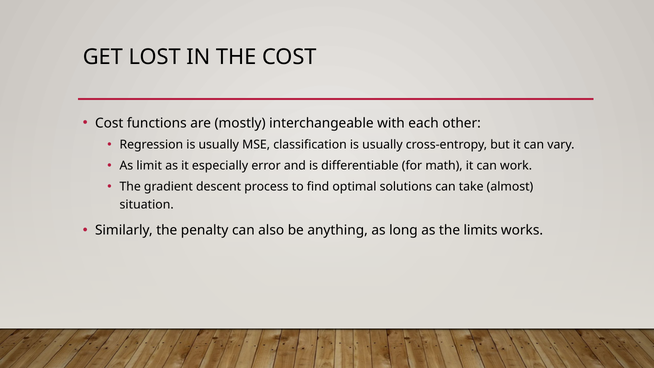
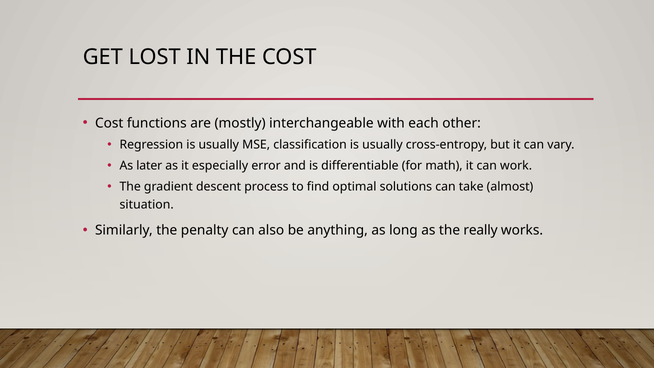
limit: limit -> later
limits: limits -> really
